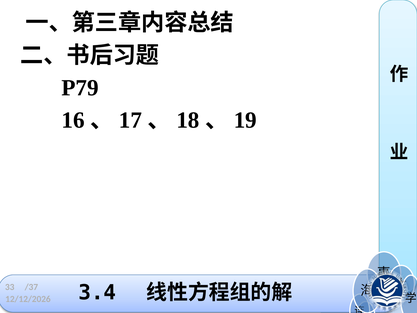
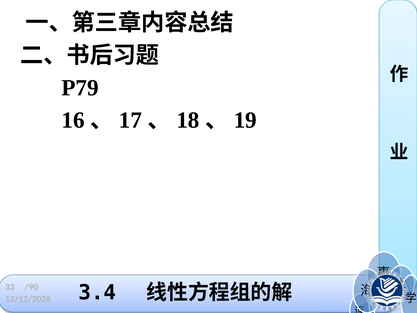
/37: /37 -> /90
